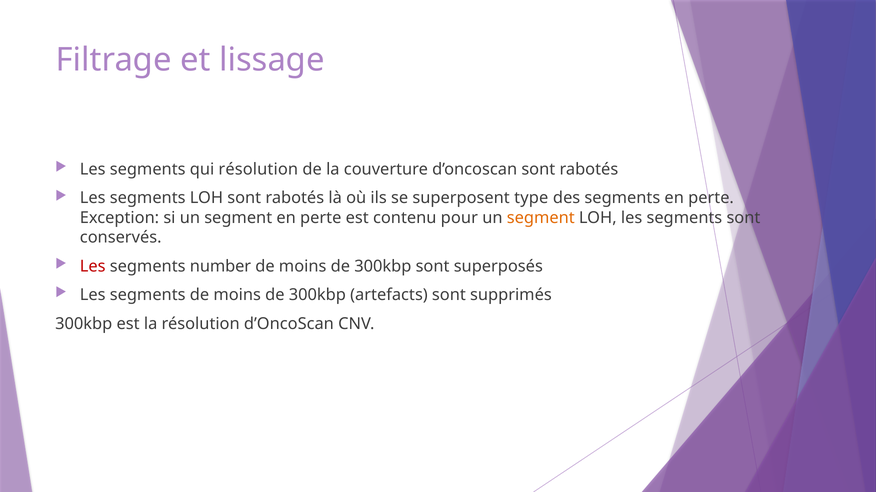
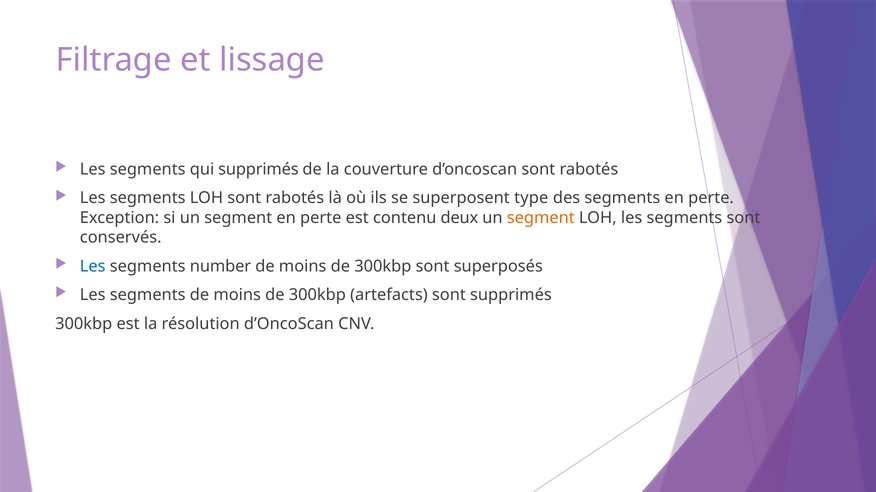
qui résolution: résolution -> supprimés
pour: pour -> deux
Les at (93, 267) colour: red -> blue
